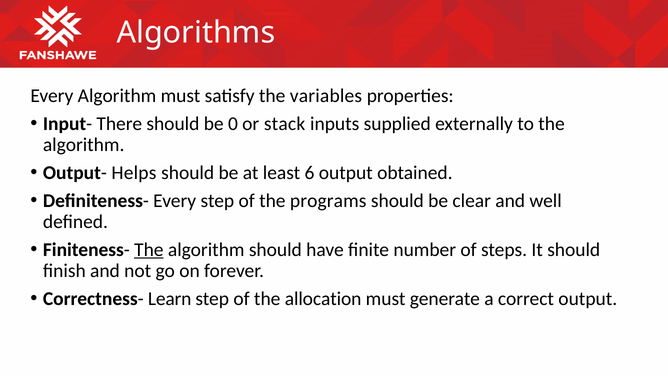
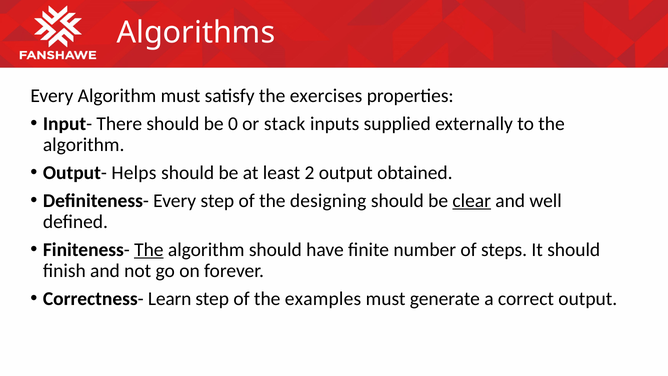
variables: variables -> exercises
6: 6 -> 2
programs: programs -> designing
clear underline: none -> present
allocation: allocation -> examples
